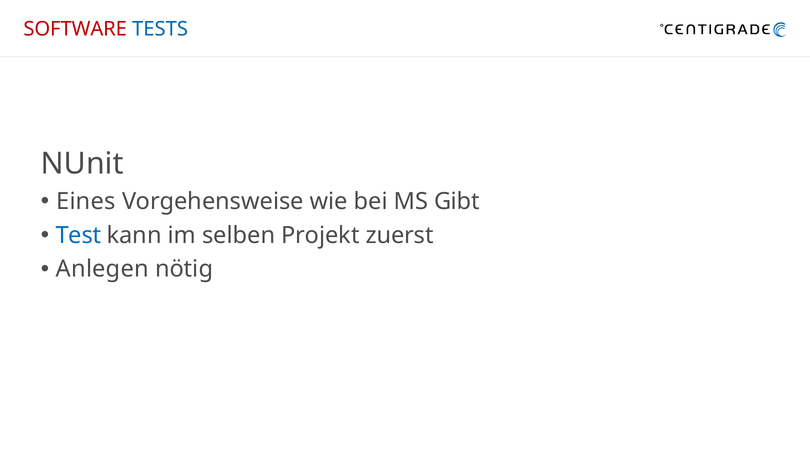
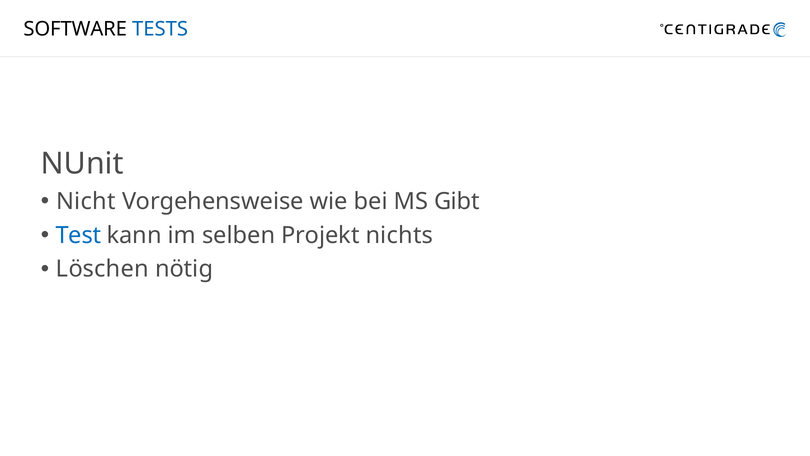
SOFTWARE colour: red -> black
Eines: Eines -> Nicht
zuerst: zuerst -> nichts
Anlegen: Anlegen -> Löschen
